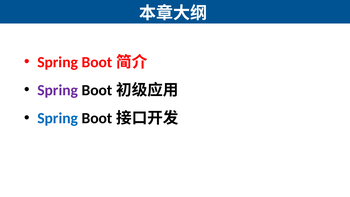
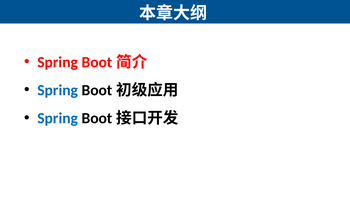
Spring at (58, 90) colour: purple -> blue
